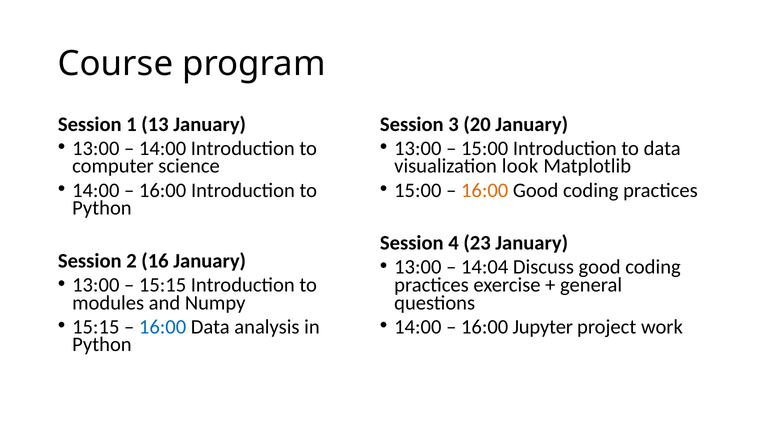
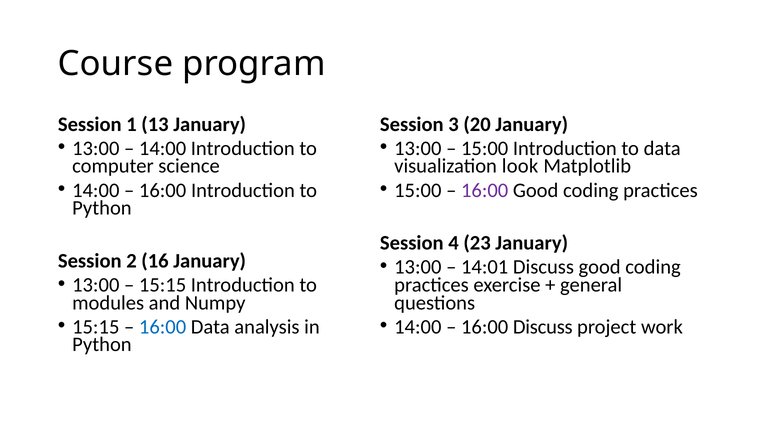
16:00 at (485, 190) colour: orange -> purple
14:04: 14:04 -> 14:01
16:00 Jupyter: Jupyter -> Discuss
